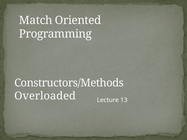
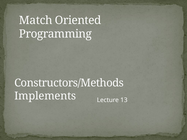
Overloaded: Overloaded -> Implements
